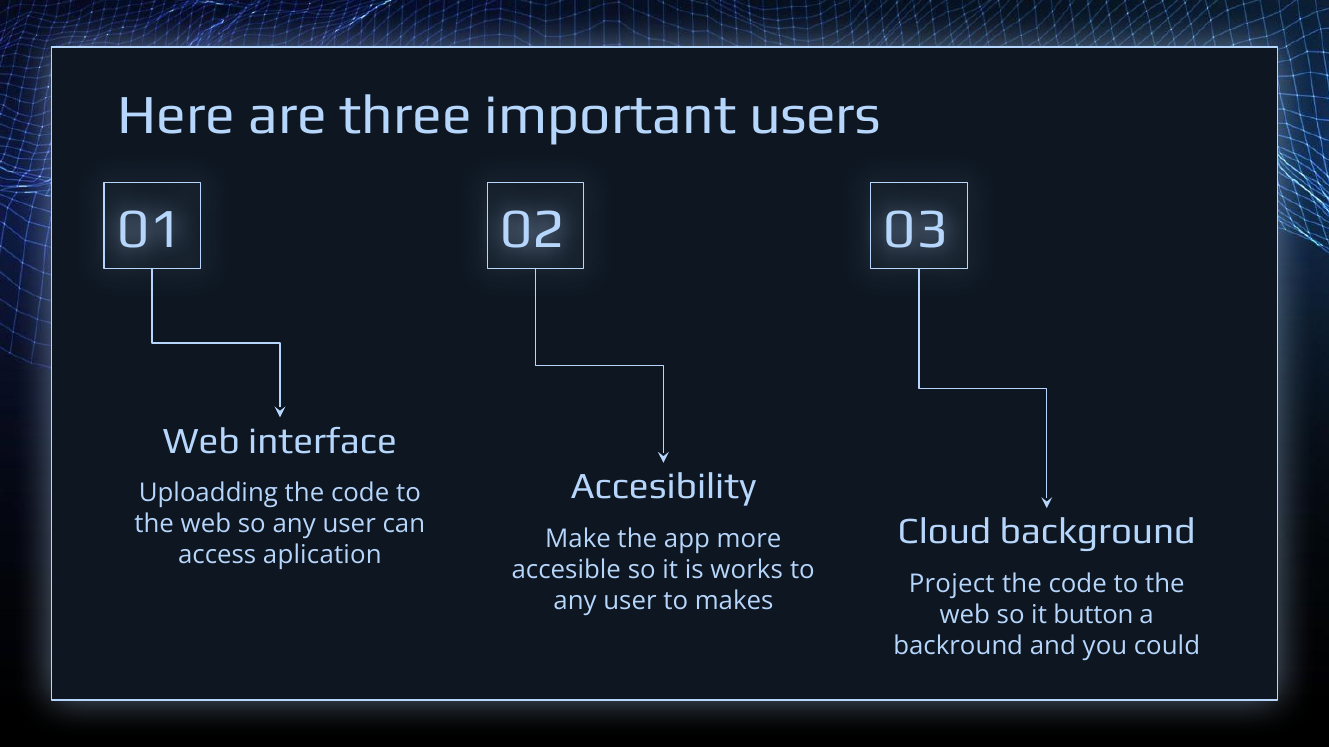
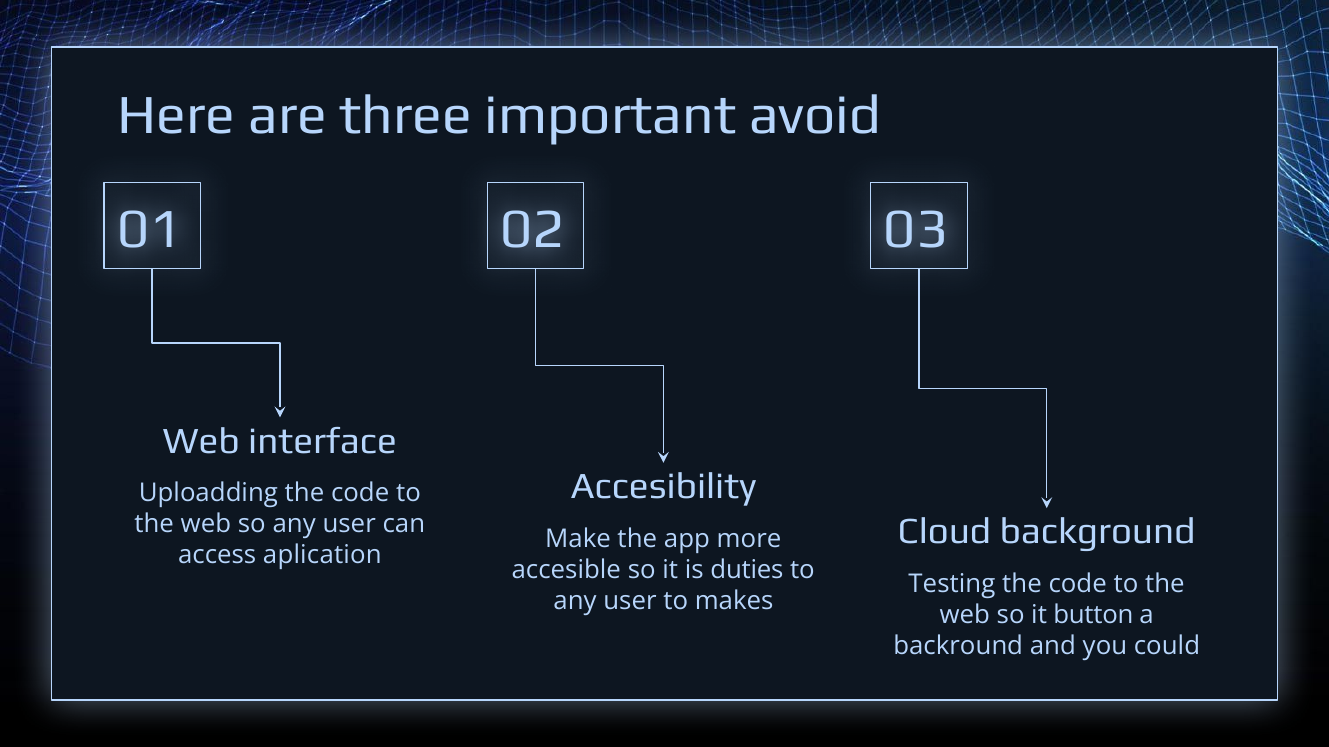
users: users -> avoid
works: works -> duties
Project: Project -> Testing
